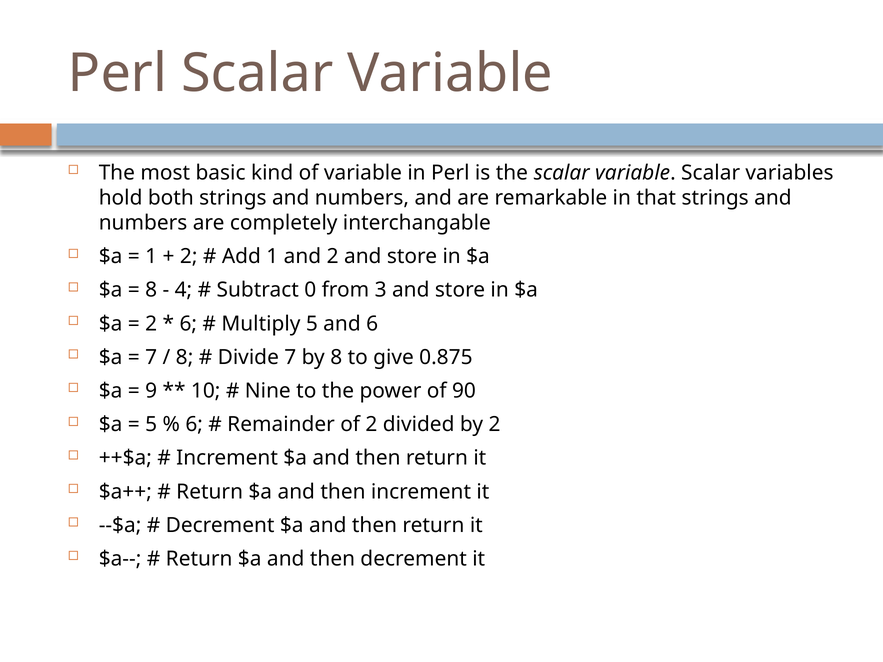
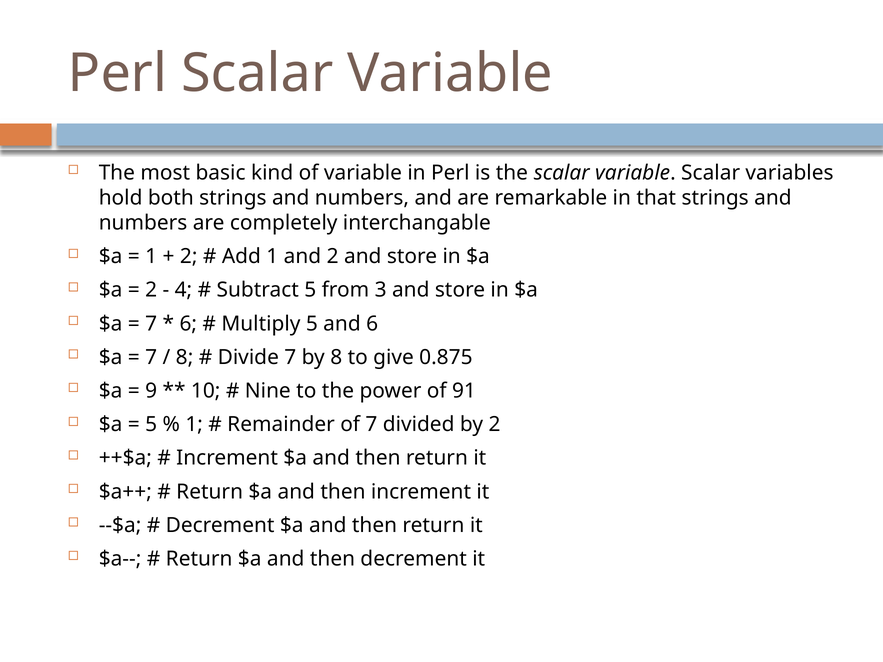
8 at (151, 290): 8 -> 2
Subtract 0: 0 -> 5
2 at (151, 324): 2 -> 7
90: 90 -> 91
6 at (194, 425): 6 -> 1
of 2: 2 -> 7
